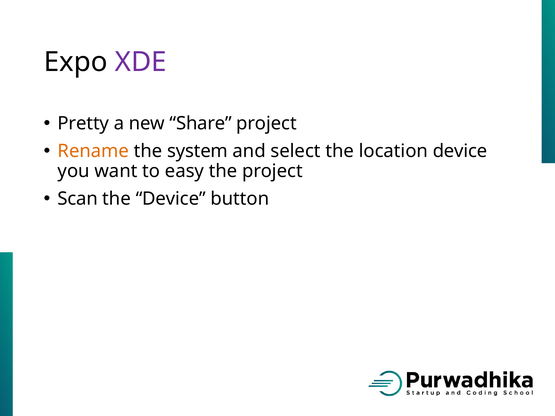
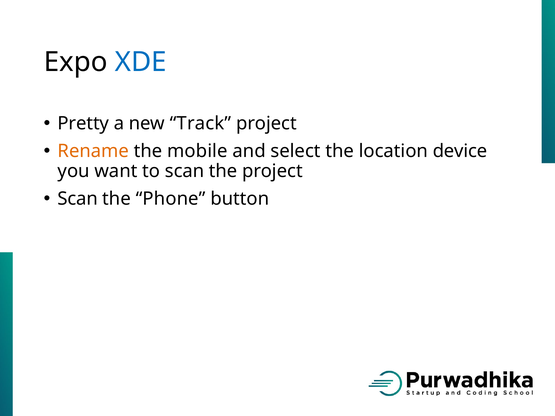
XDE colour: purple -> blue
Share: Share -> Track
system: system -> mobile
to easy: easy -> scan
the Device: Device -> Phone
